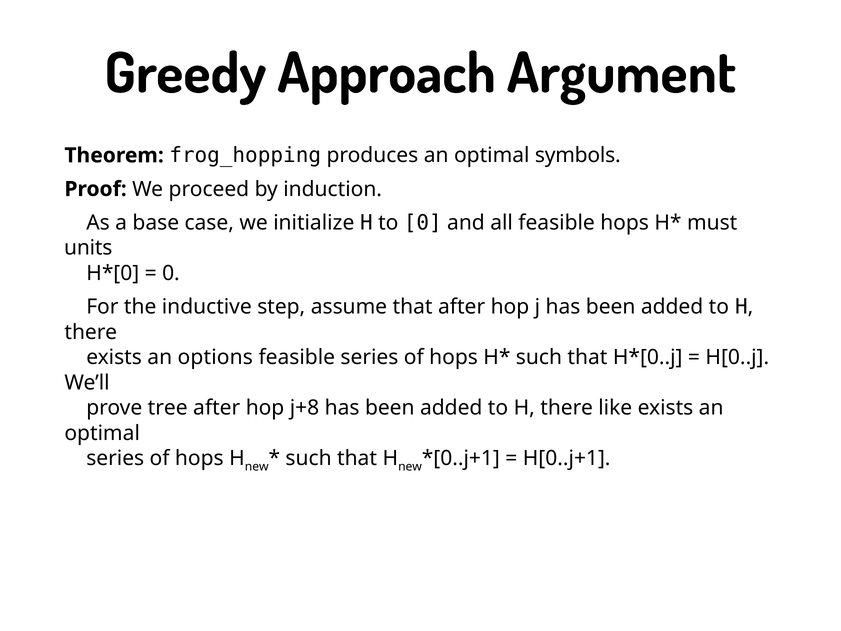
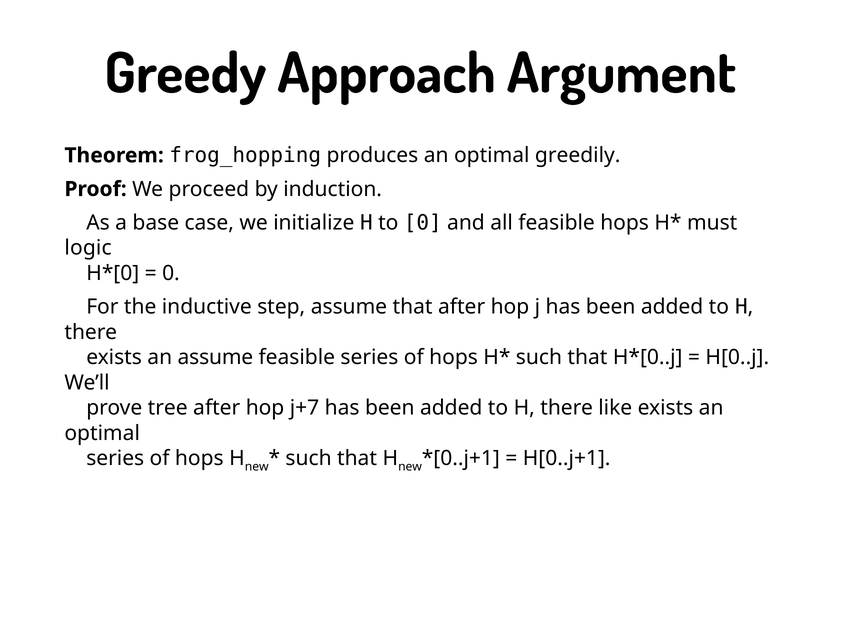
symbols: symbols -> greedily
units: units -> logic
an options: options -> assume
j+8: j+8 -> j+7
